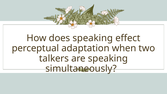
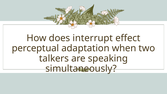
does speaking: speaking -> interrupt
